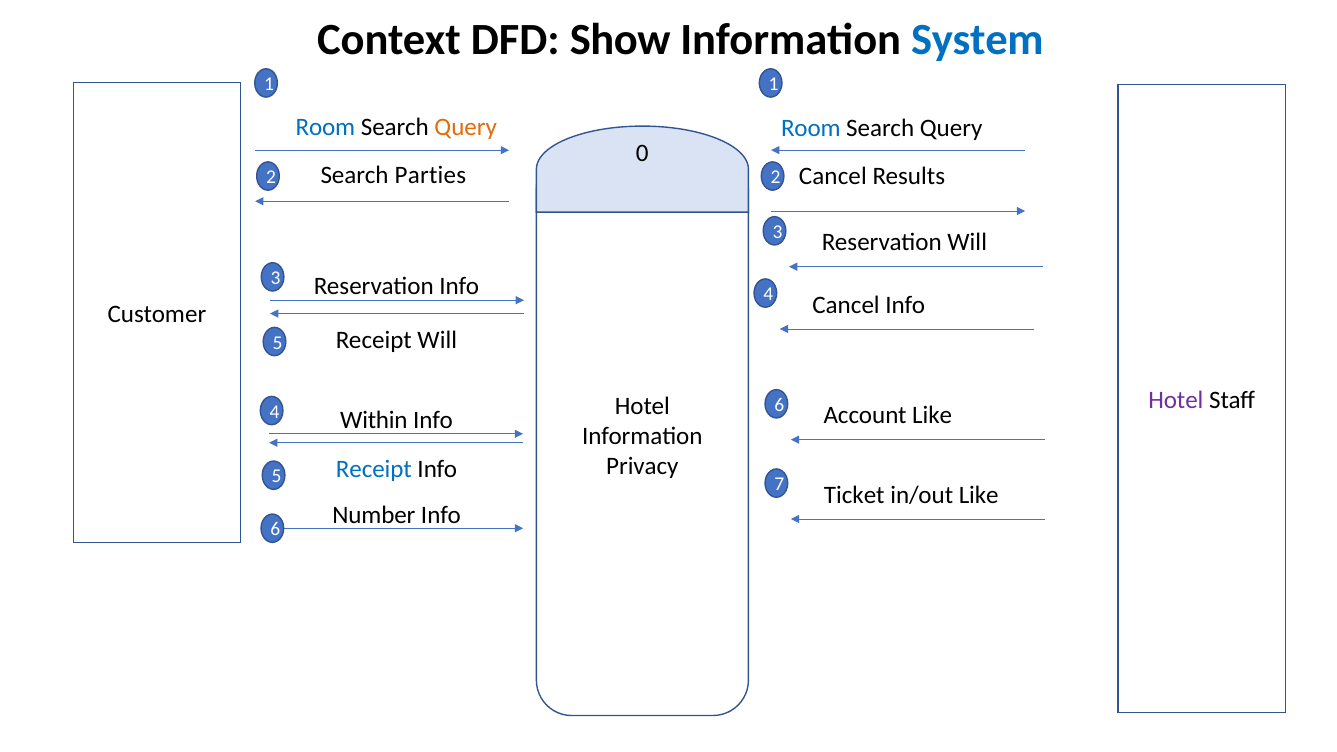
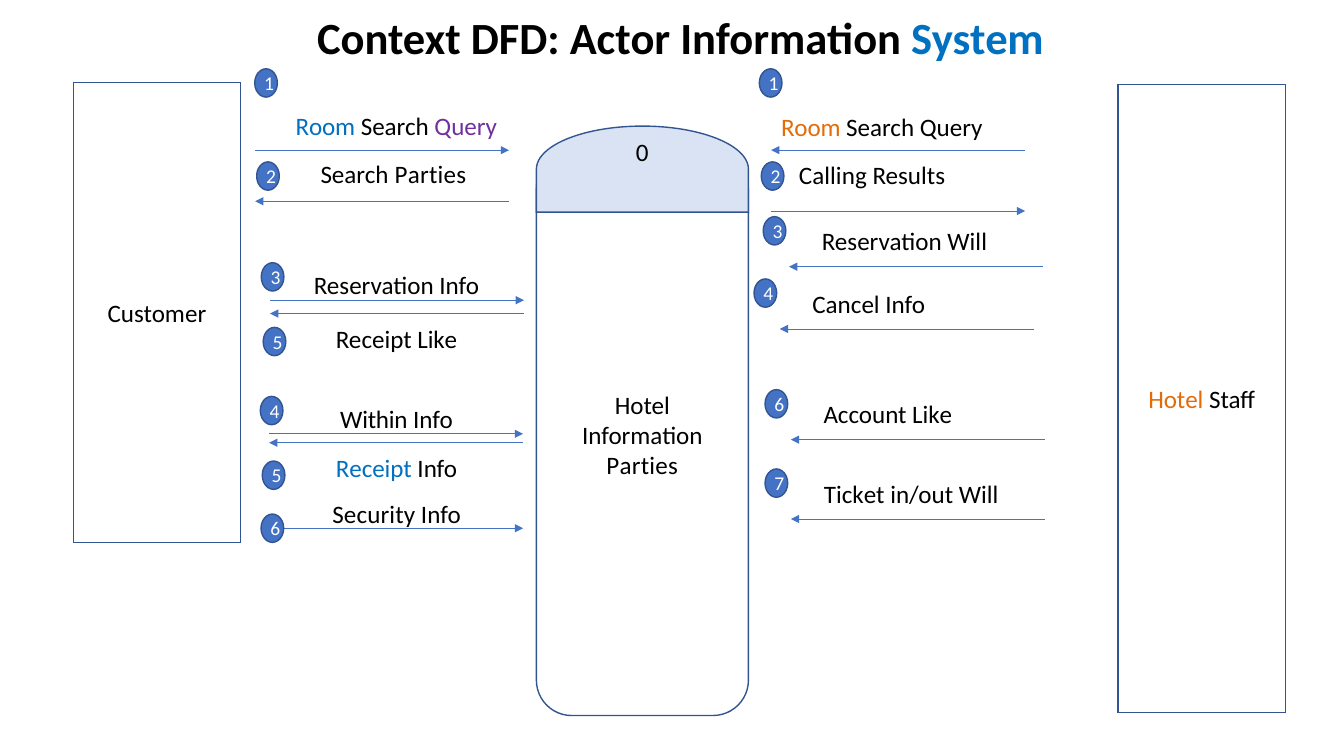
Show: Show -> Actor
Query at (466, 128) colour: orange -> purple
Room at (811, 128) colour: blue -> orange
Cancel at (833, 176): Cancel -> Calling
Receipt Will: Will -> Like
Hotel at (1176, 400) colour: purple -> orange
Privacy at (642, 466): Privacy -> Parties
in/out Like: Like -> Will
Number: Number -> Security
